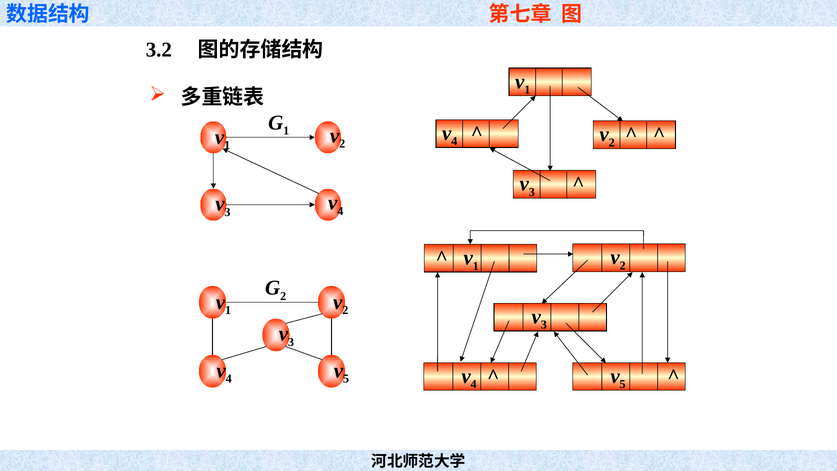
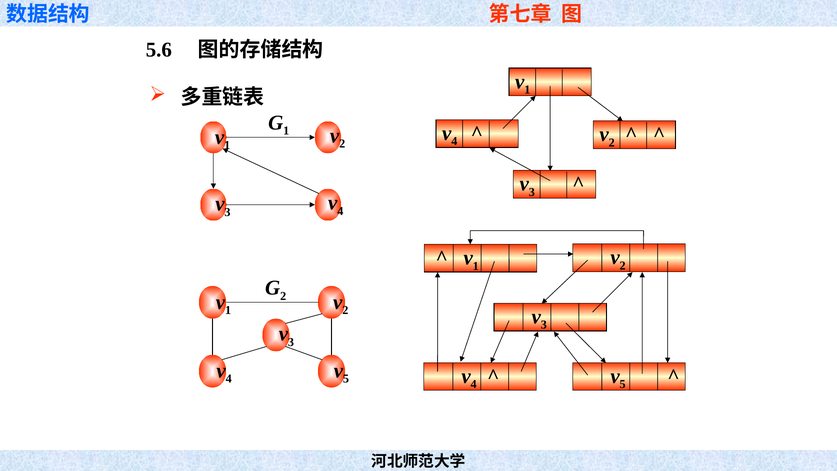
3.2: 3.2 -> 5.6
